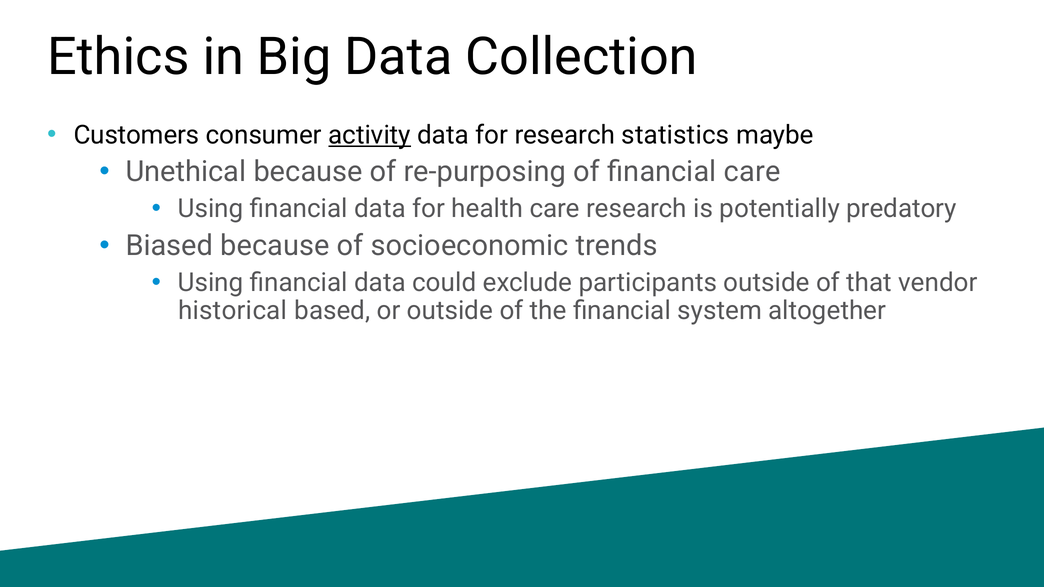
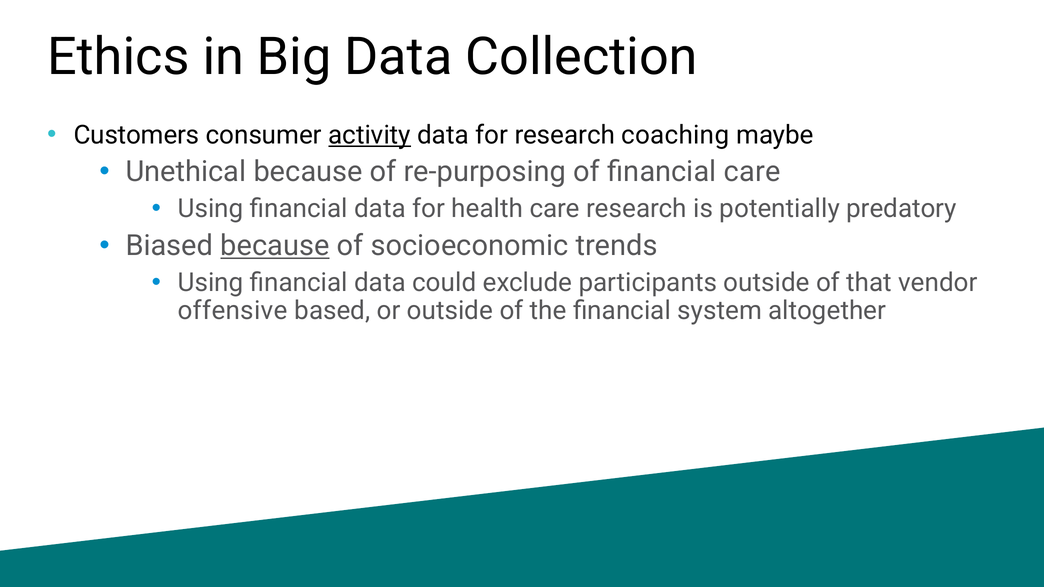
statistics: statistics -> coaching
because at (275, 246) underline: none -> present
historical: historical -> offensive
